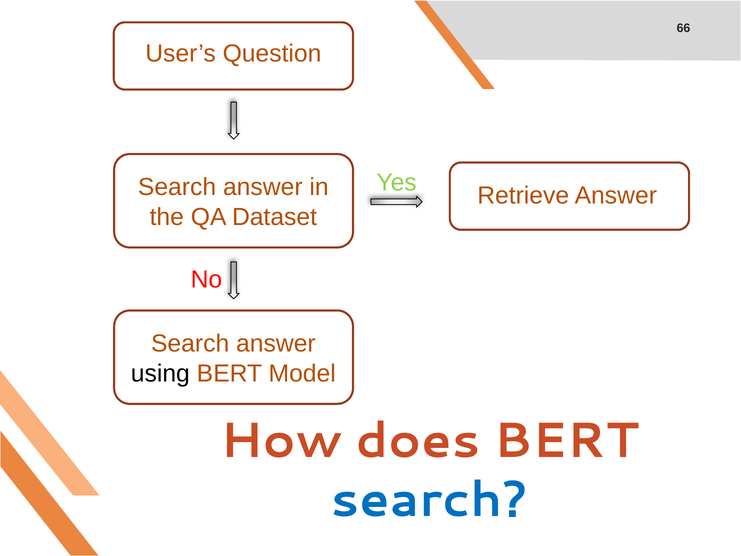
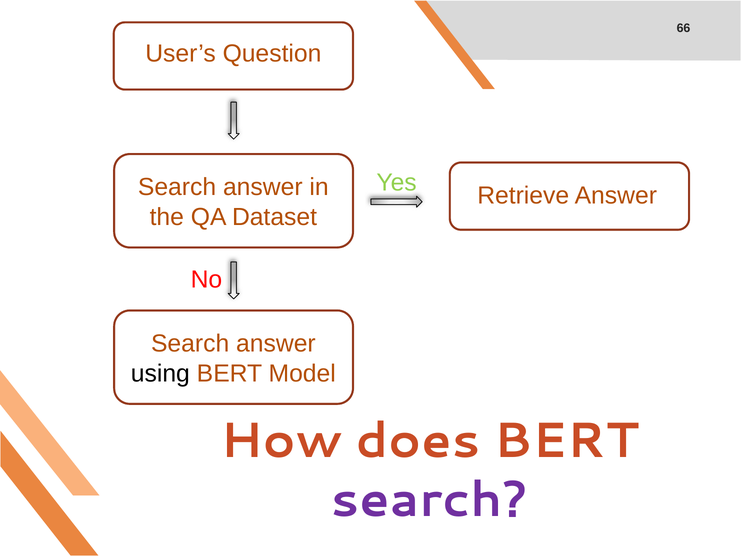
search at (429, 500) colour: blue -> purple
